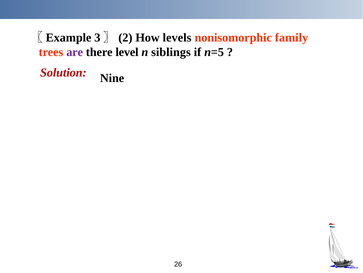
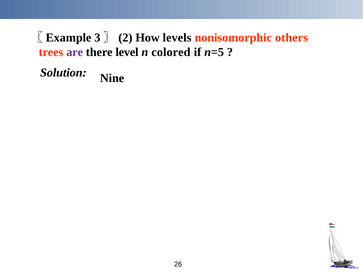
family: family -> others
siblings: siblings -> colored
Solution colour: red -> black
